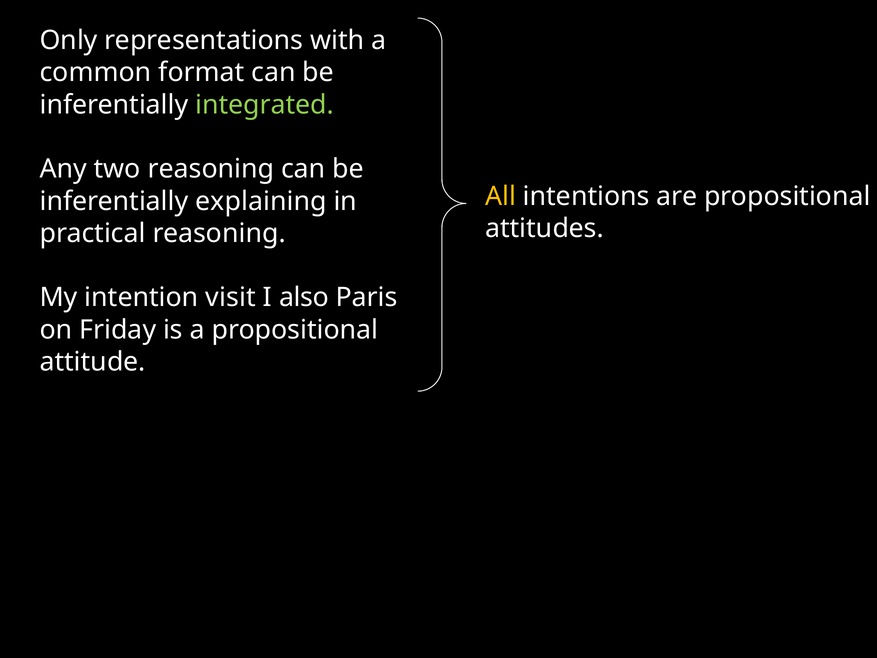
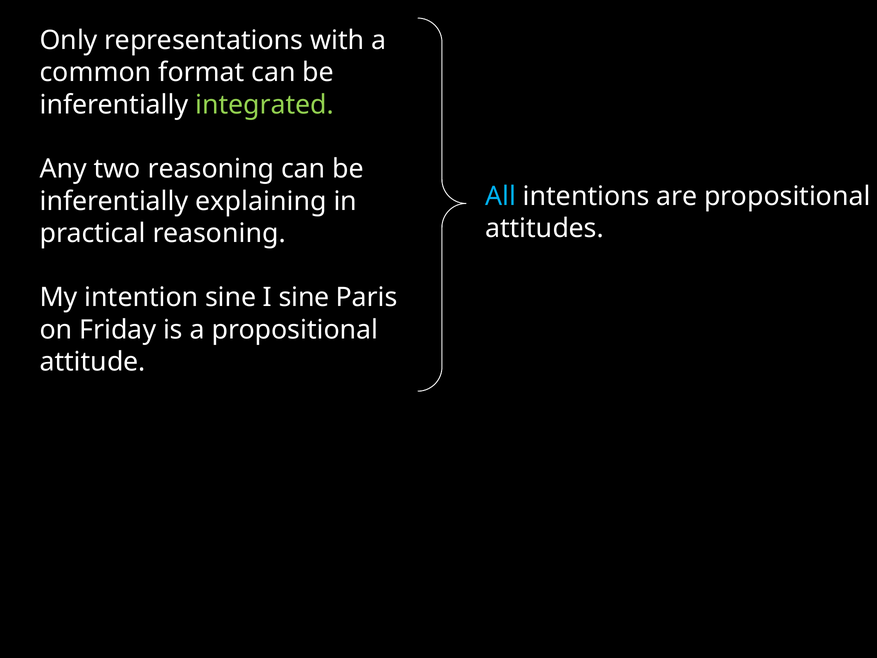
All colour: yellow -> light blue
intention visit: visit -> sine
I also: also -> sine
